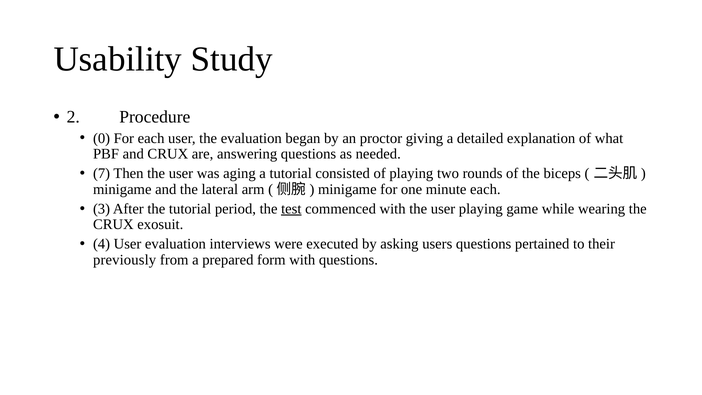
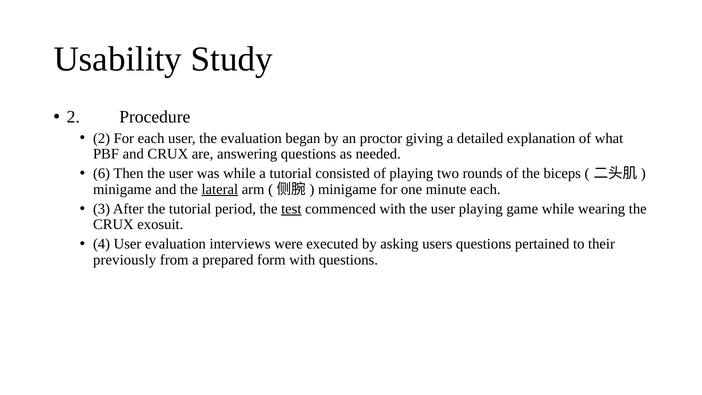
0 at (102, 138): 0 -> 2
7: 7 -> 6
was aging: aging -> while
lateral underline: none -> present
